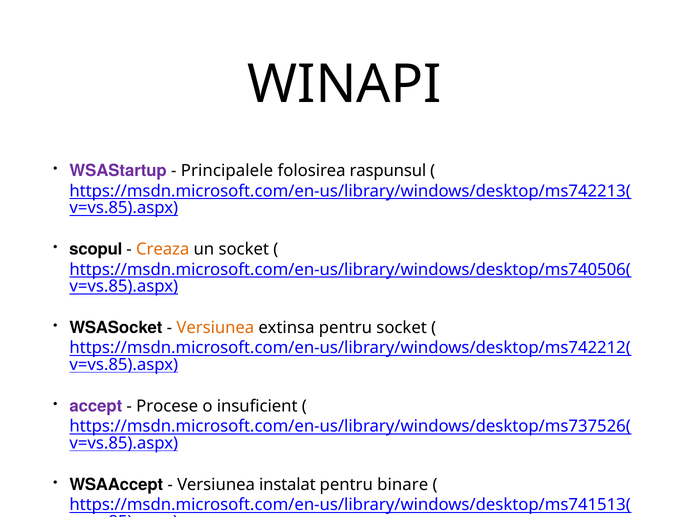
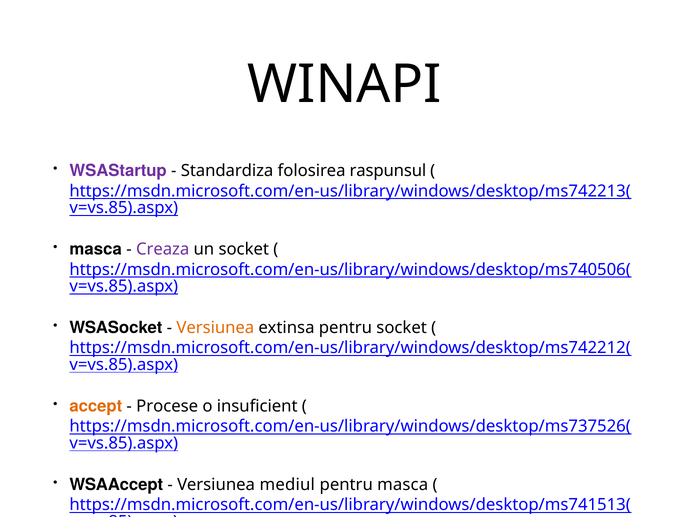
Principalele: Principalele -> Standardiza
scopul at (96, 249): scopul -> masca
Creaza colour: orange -> purple
accept colour: purple -> orange
instalat: instalat -> mediul
pentru binare: binare -> masca
